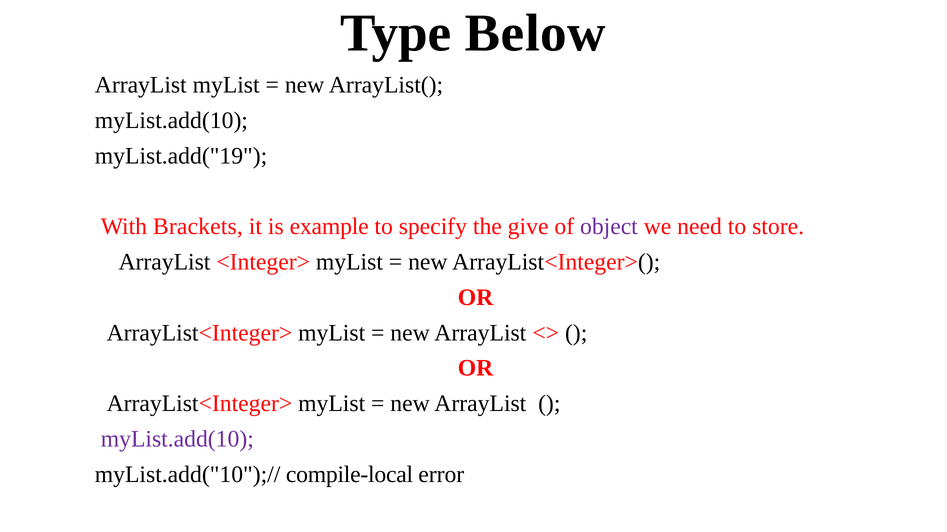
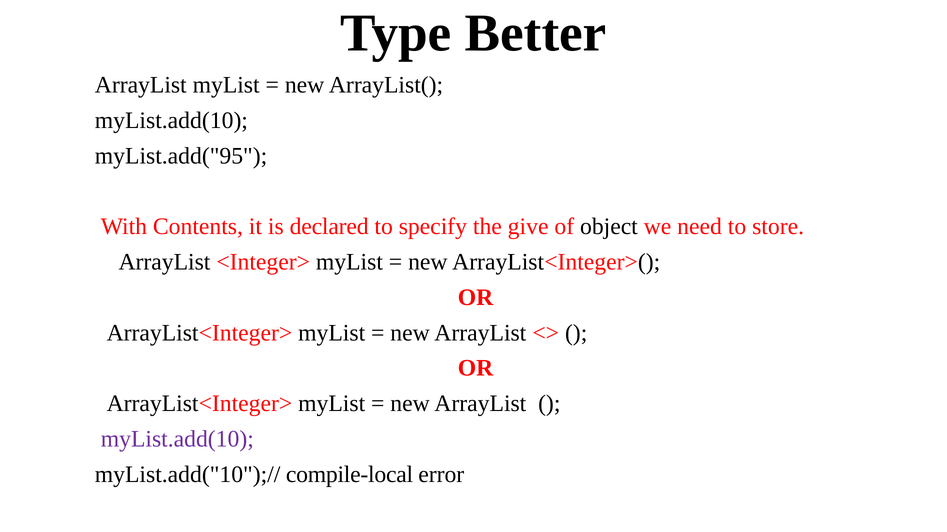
Below: Below -> Better
myList.add("19: myList.add("19 -> myList.add("95
Brackets: Brackets -> Contents
example: example -> declared
object colour: purple -> black
